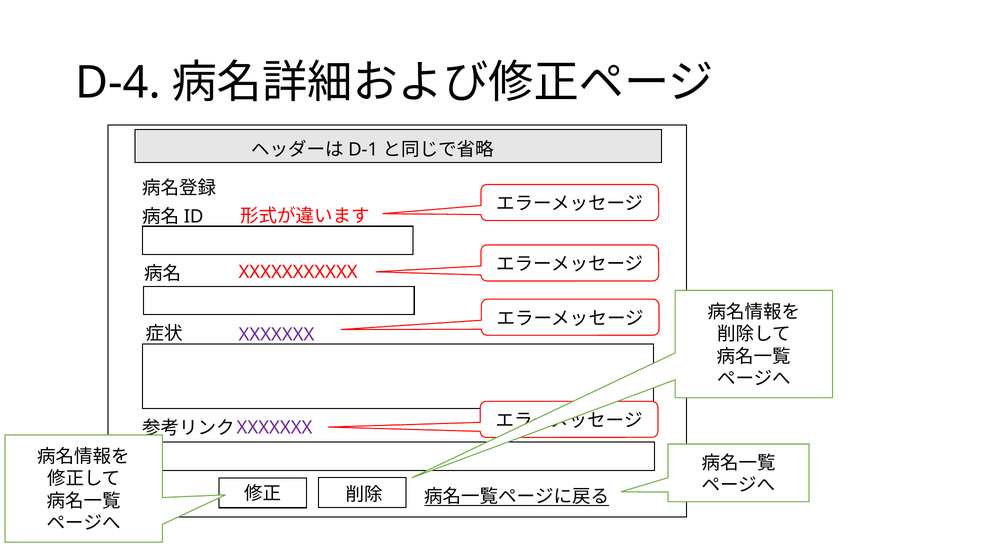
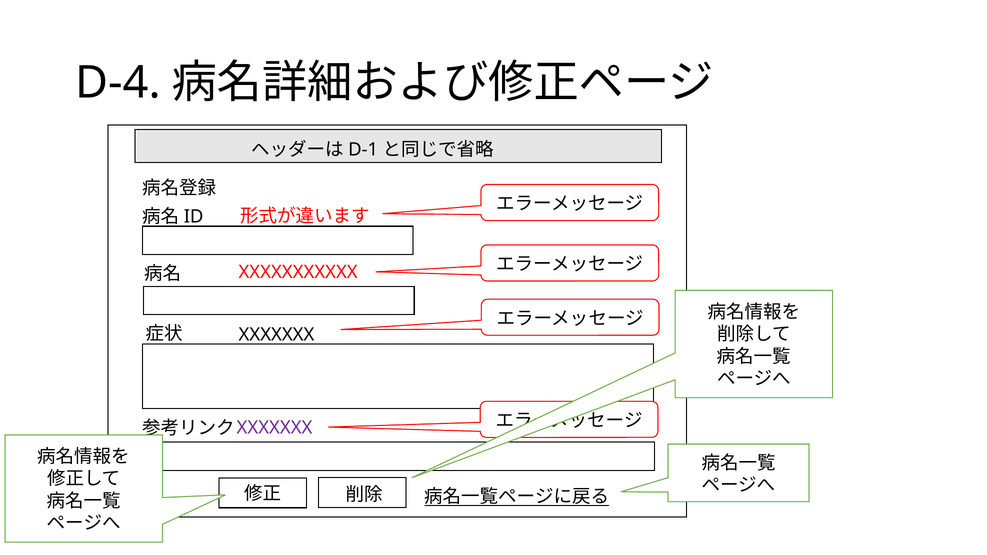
XXXXXXX at (277, 335) colour: purple -> black
